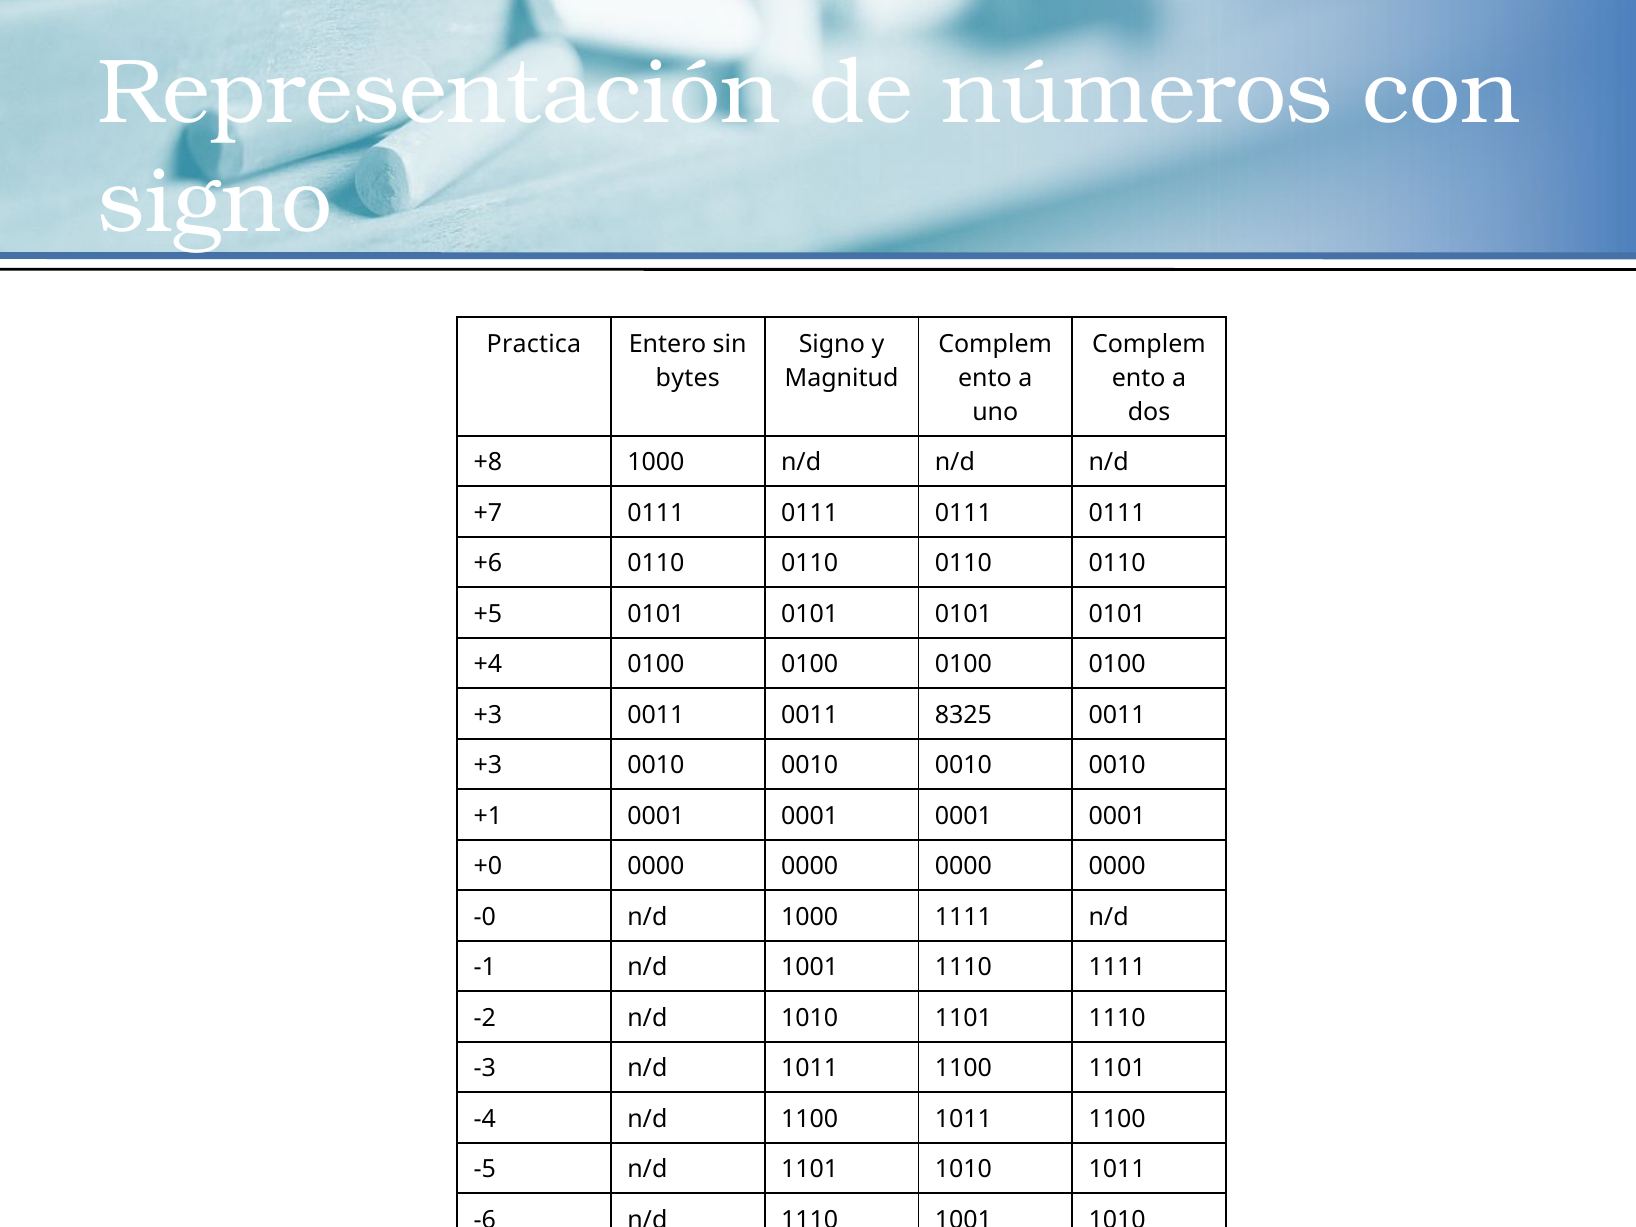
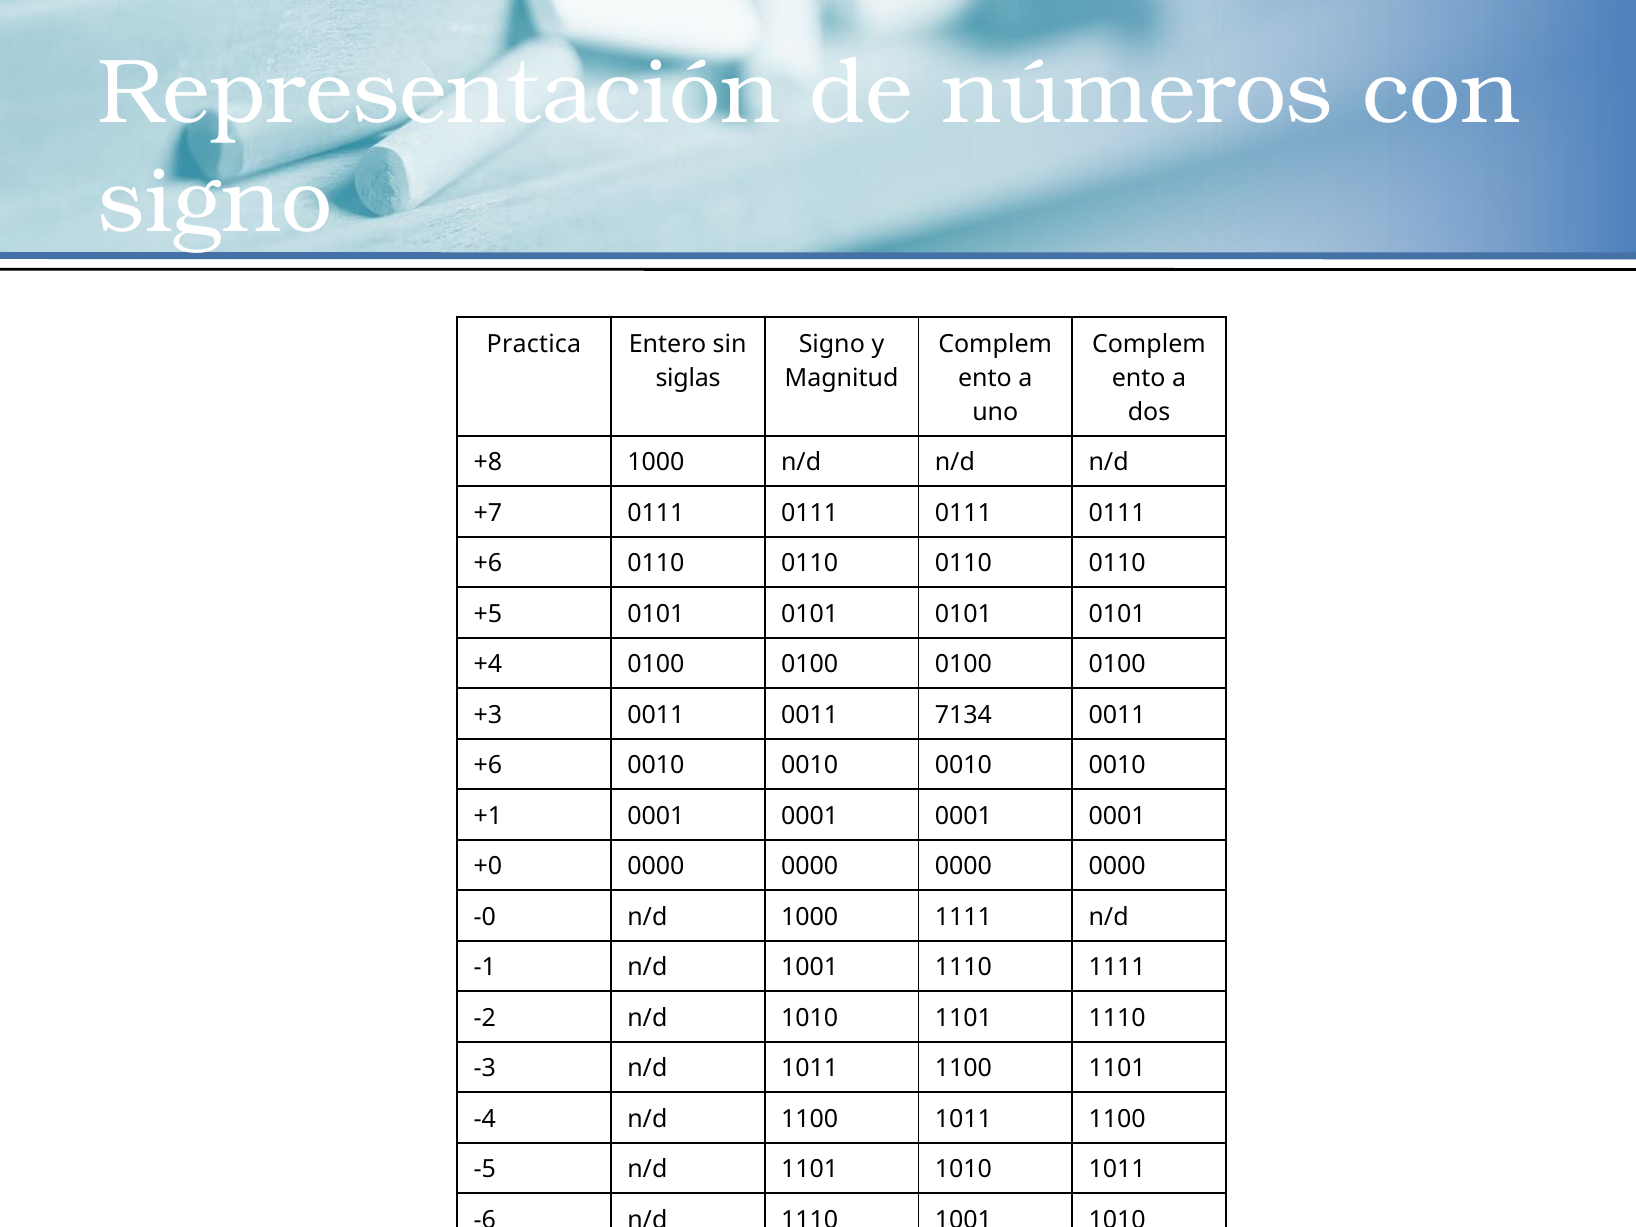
bytes: bytes -> siglas
8325: 8325 -> 7134
+3 at (488, 765): +3 -> +6
